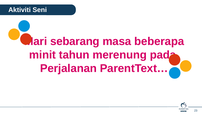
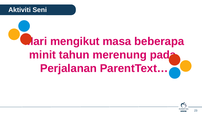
sebarang: sebarang -> mengikut
